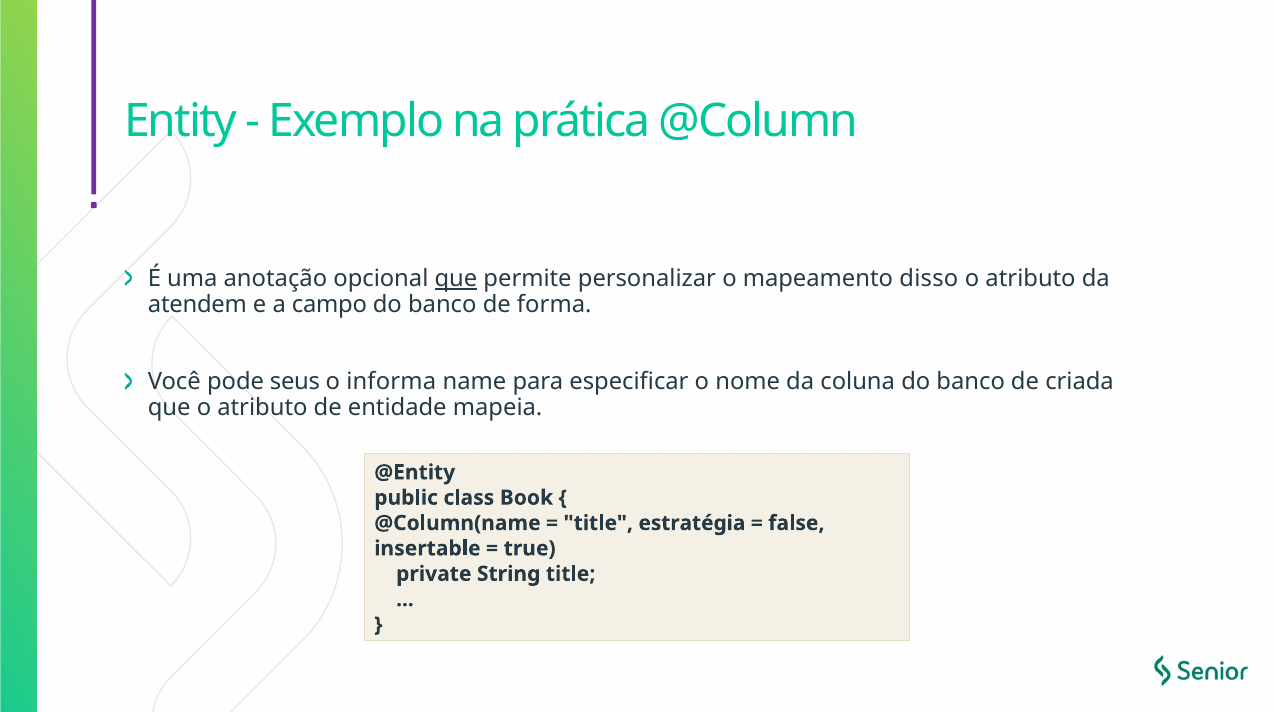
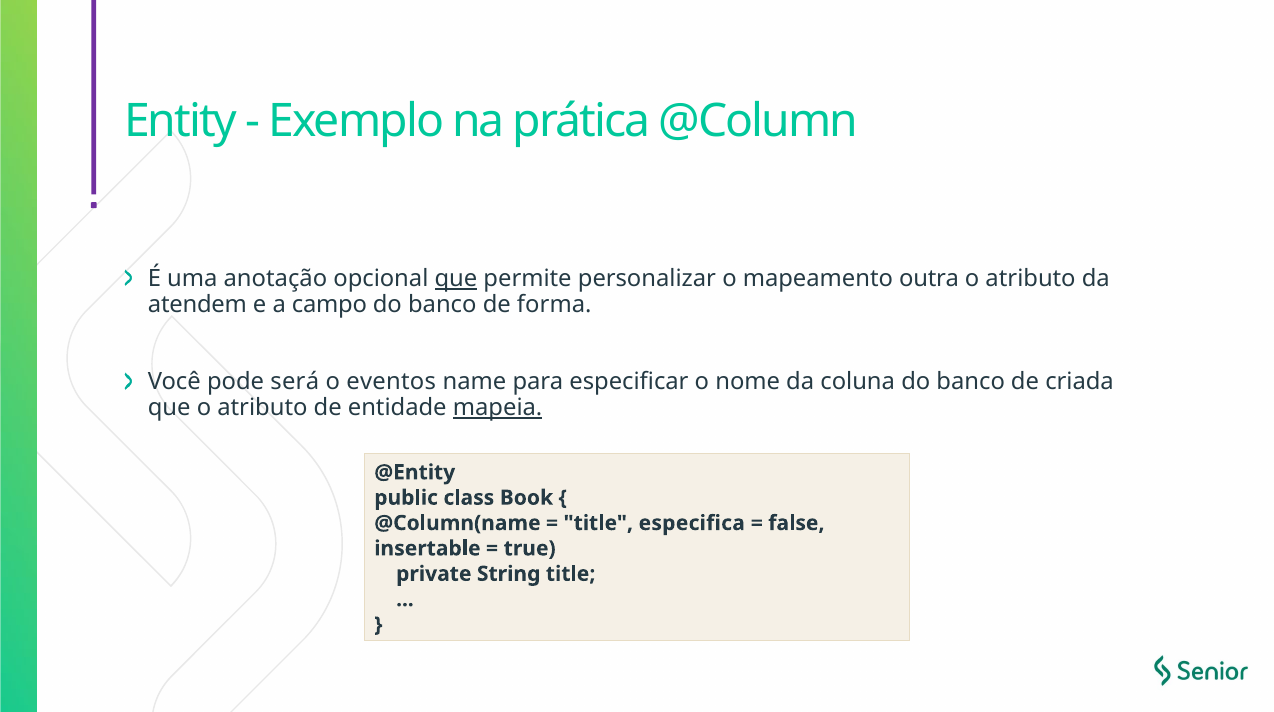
disso: disso -> outra
seus: seus -> será
informa: informa -> eventos
mapeia underline: none -> present
estratégia: estratégia -> especifica
